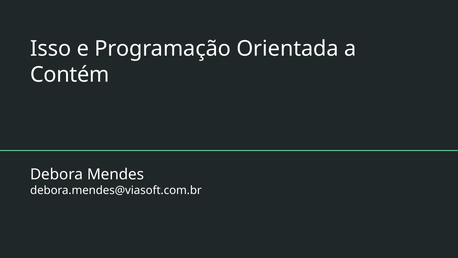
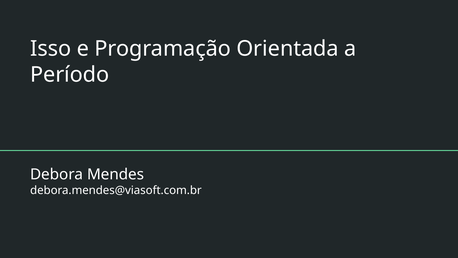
Contém: Contém -> Período
